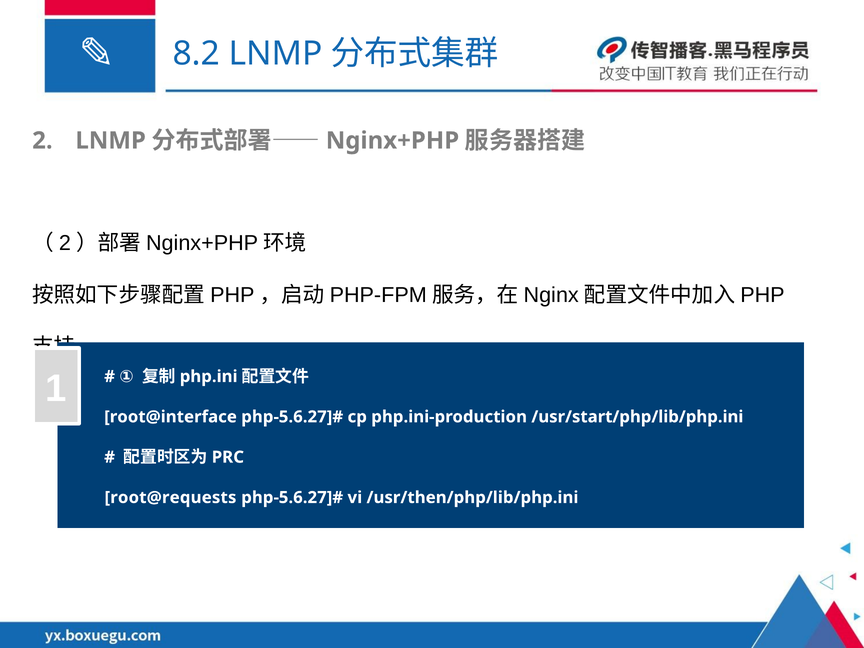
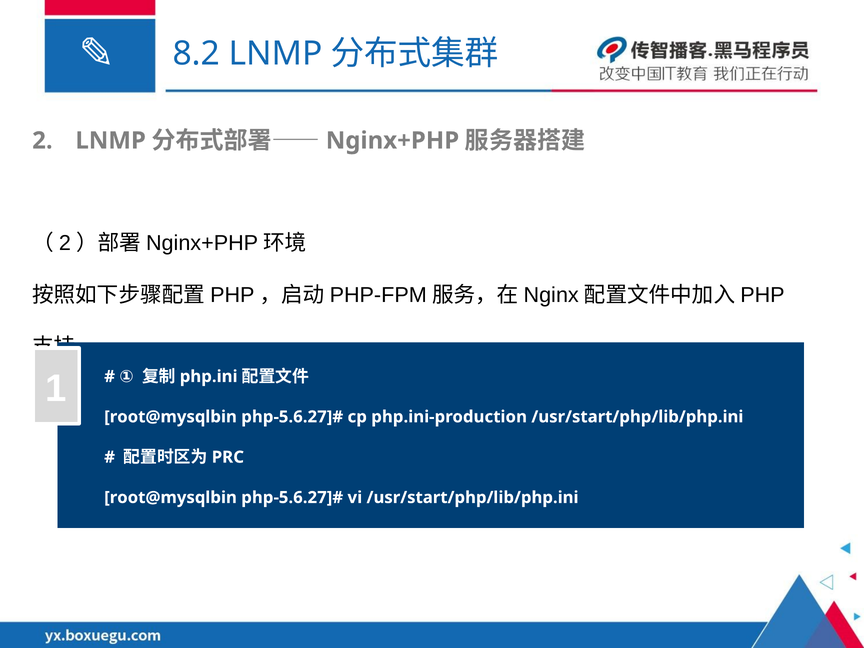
root@interface at (171, 417): root@interface -> root@mysqlbin
root@requests at (170, 498): root@requests -> root@mysqlbin
vi /usr/then/php/lib/php.ini: /usr/then/php/lib/php.ini -> /usr/start/php/lib/php.ini
